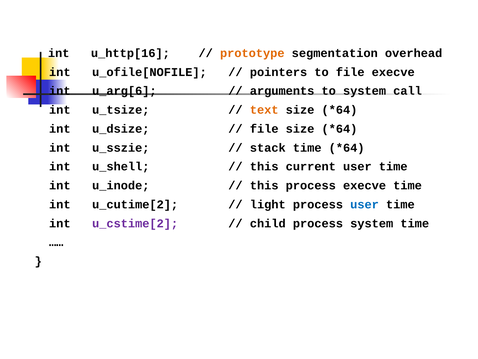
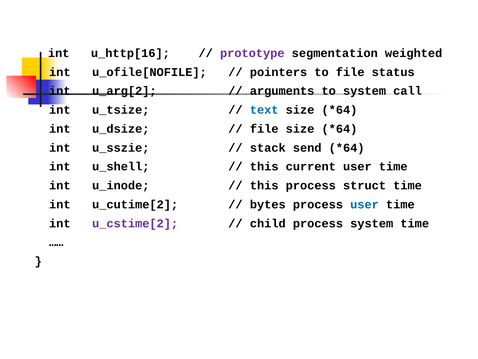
prototype colour: orange -> purple
overhead: overhead -> weighted
file execve: execve -> status
u_arg[6: u_arg[6 -> u_arg[2
text colour: orange -> blue
stack time: time -> send
process execve: execve -> struct
light: light -> bytes
